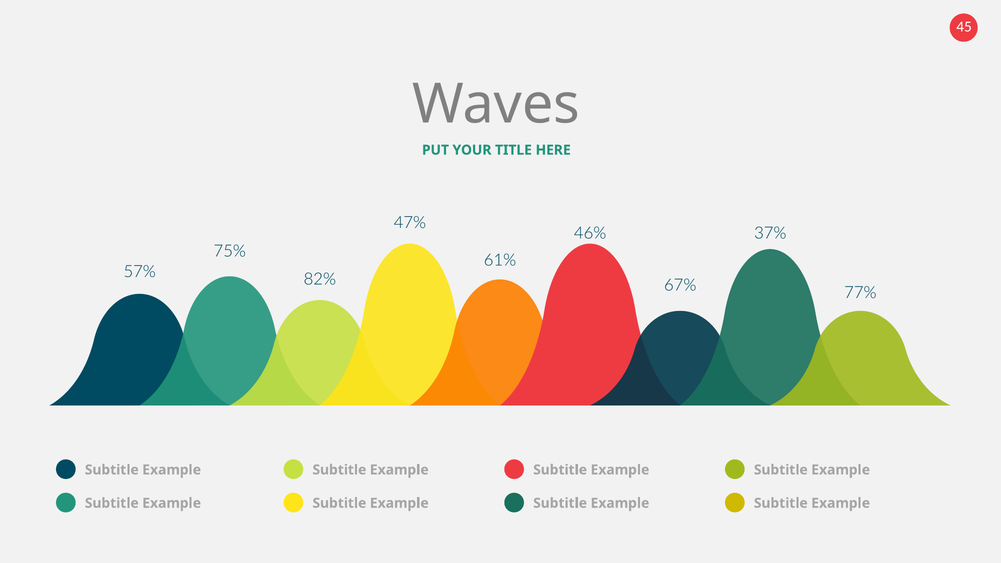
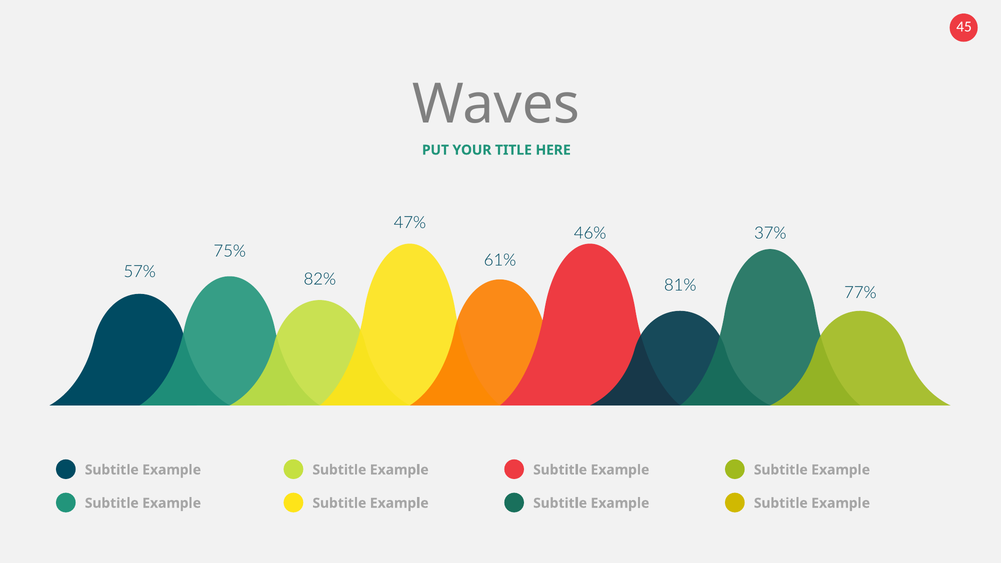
67%: 67% -> 81%
